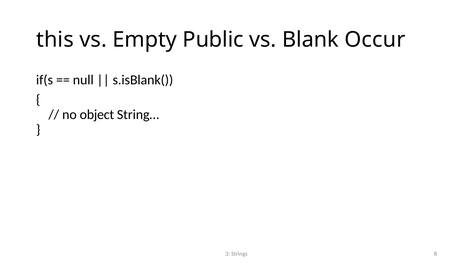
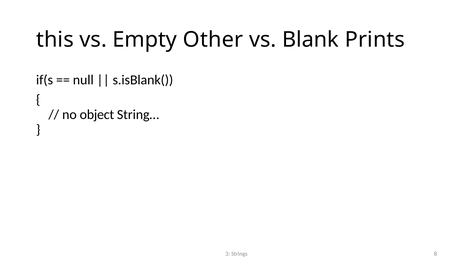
Public: Public -> Other
Occur: Occur -> Prints
